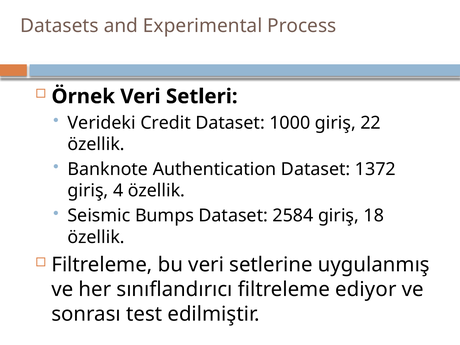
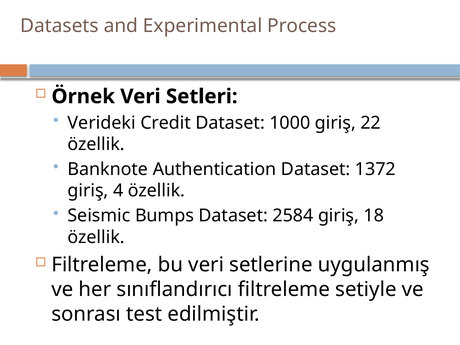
ediyor: ediyor -> setiyle
